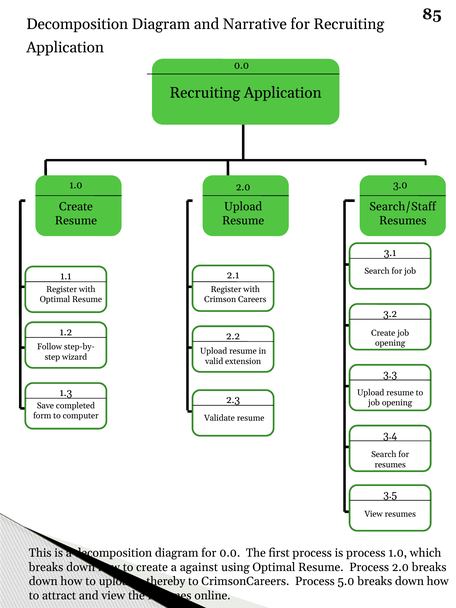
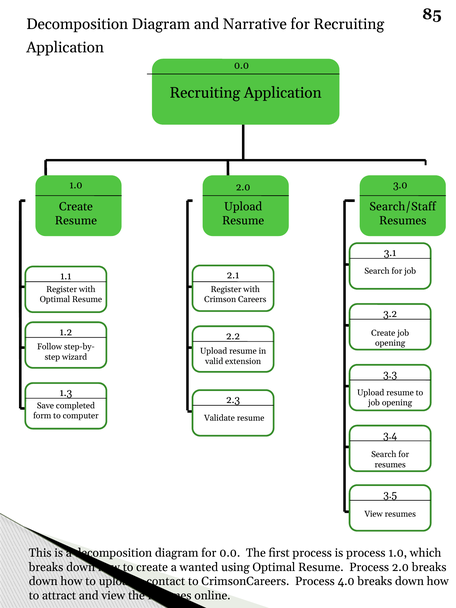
against: against -> wanted
thereby: thereby -> contact
5.0: 5.0 -> 4.0
